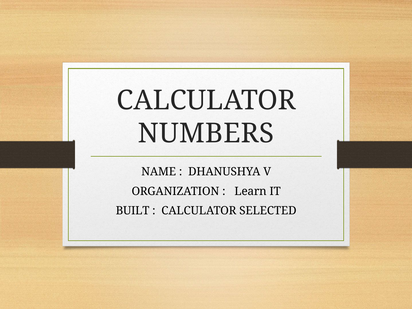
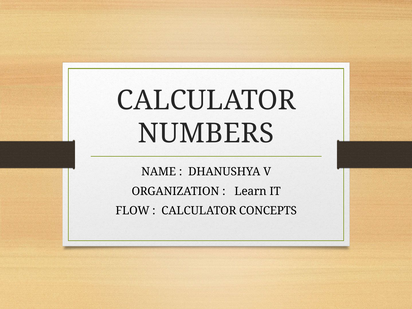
BUILT: BUILT -> FLOW
SELECTED: SELECTED -> CONCEPTS
